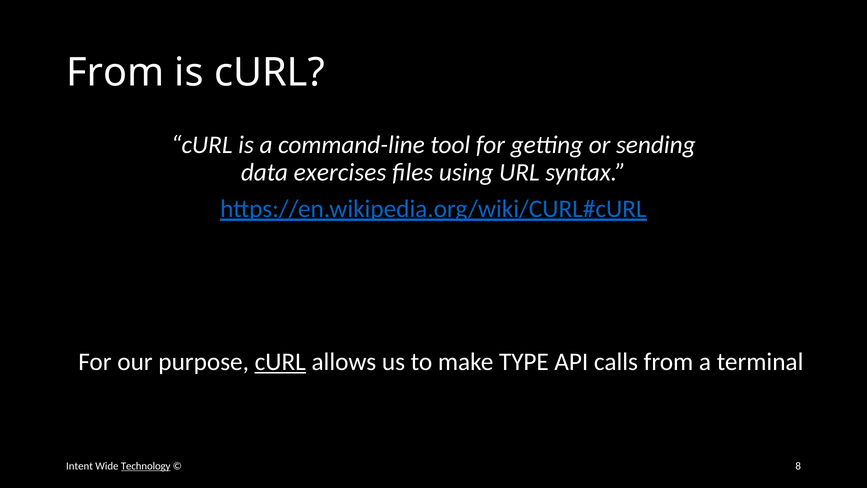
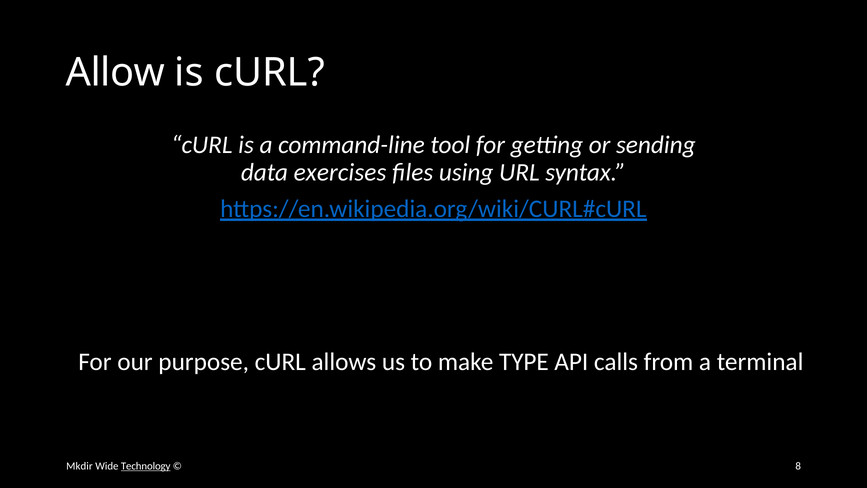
From at (115, 73): From -> Allow
cURL at (280, 362) underline: present -> none
Intent: Intent -> Mkdir
